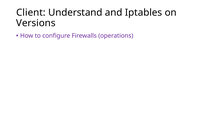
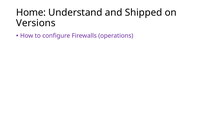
Client: Client -> Home
Iptables: Iptables -> Shipped
